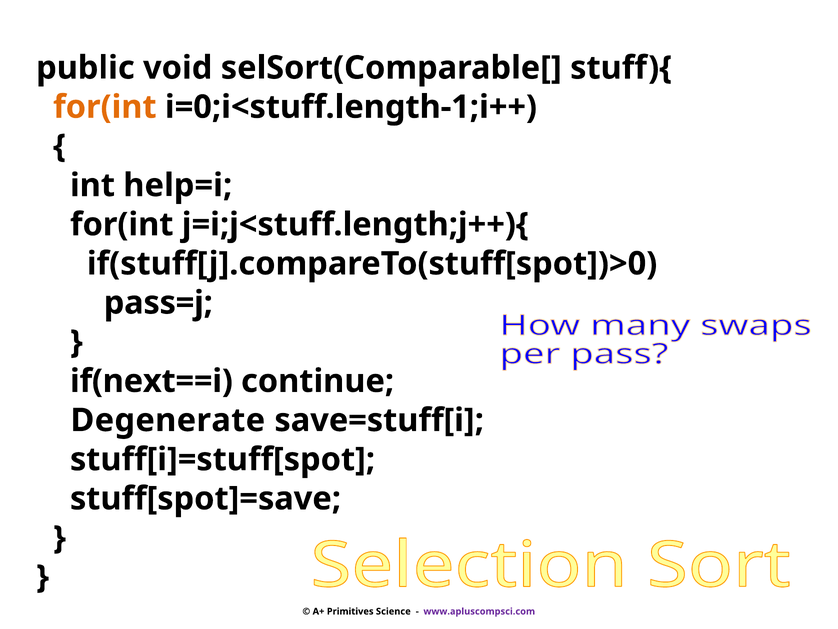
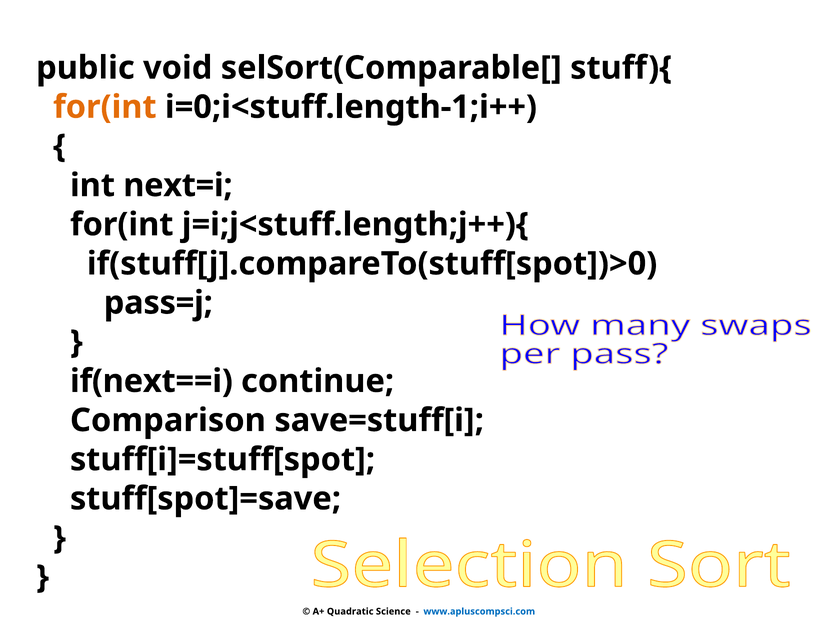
help=i: help=i -> next=i
Degenerate: Degenerate -> Comparison
Primitives: Primitives -> Quadratic
www.apluscompsci.com colour: purple -> blue
